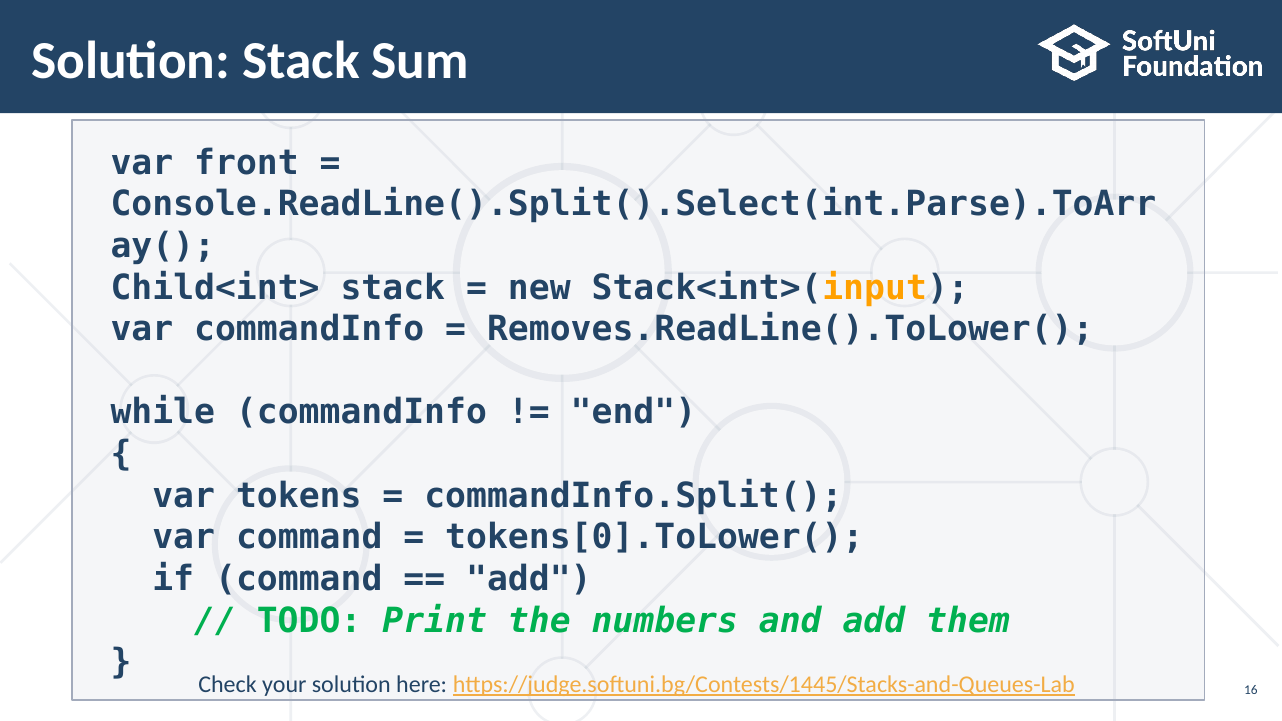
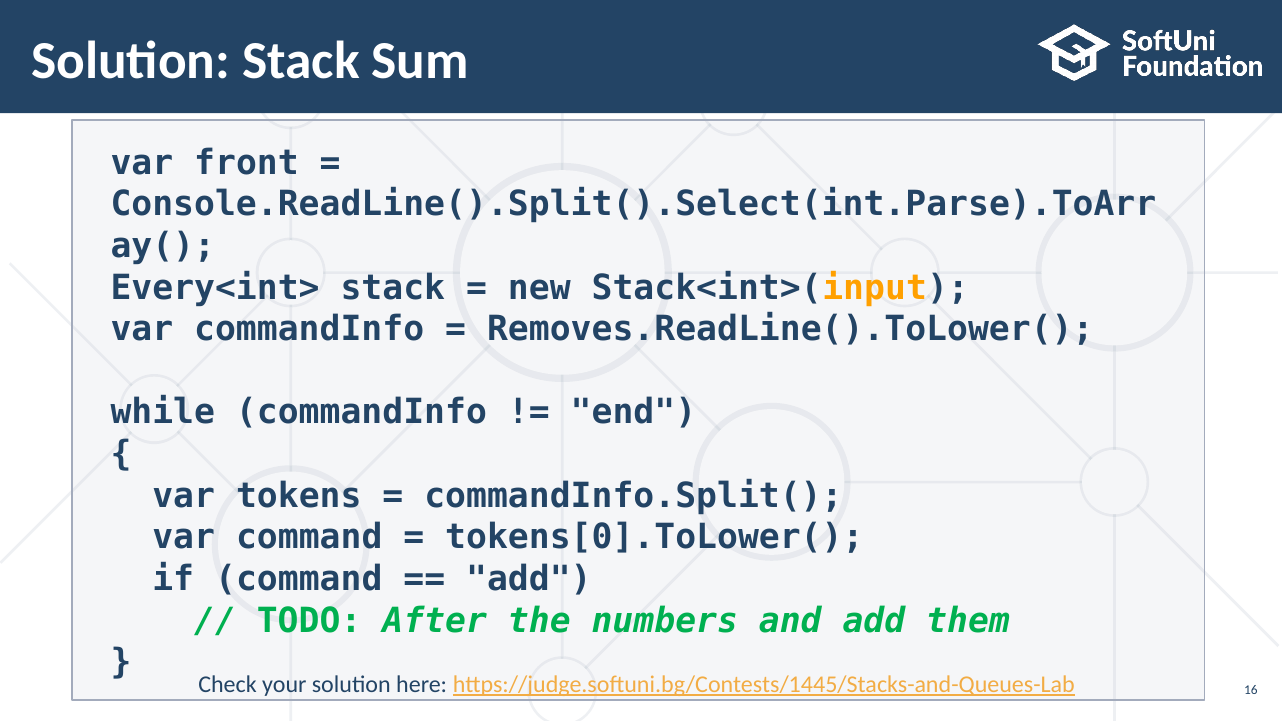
Child<int>: Child<int> -> Every<int>
Print: Print -> After
